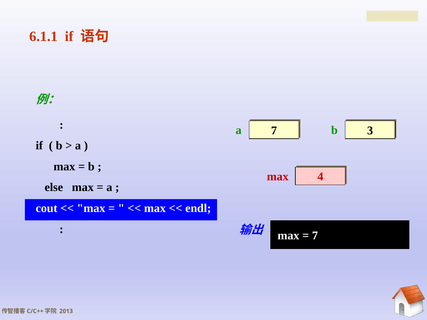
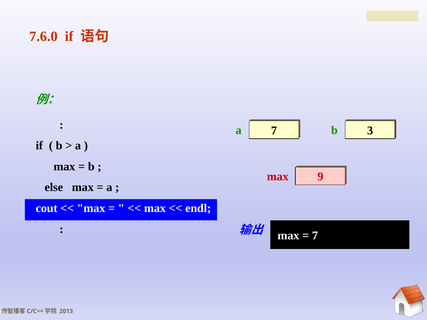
6.1.1: 6.1.1 -> 7.6.0
4: 4 -> 9
